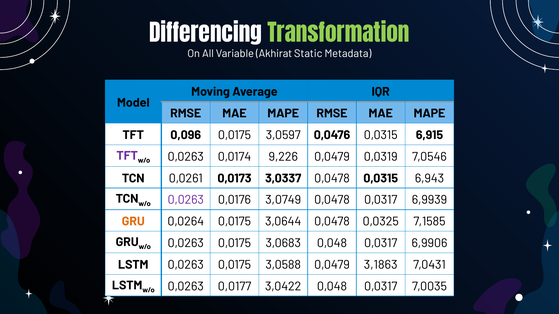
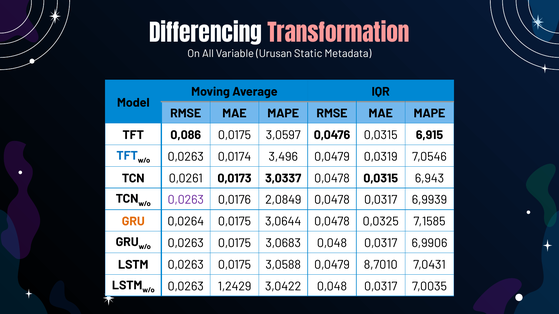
Transformation colour: light green -> pink
Akhirat: Akhirat -> Urusan
0,096: 0,096 -> 0,086
TFT at (127, 156) colour: purple -> blue
9,226: 9,226 -> 3,496
3,0749: 3,0749 -> 2,0849
3,1863: 3,1863 -> 8,7010
0,0177: 0,0177 -> 1,2429
